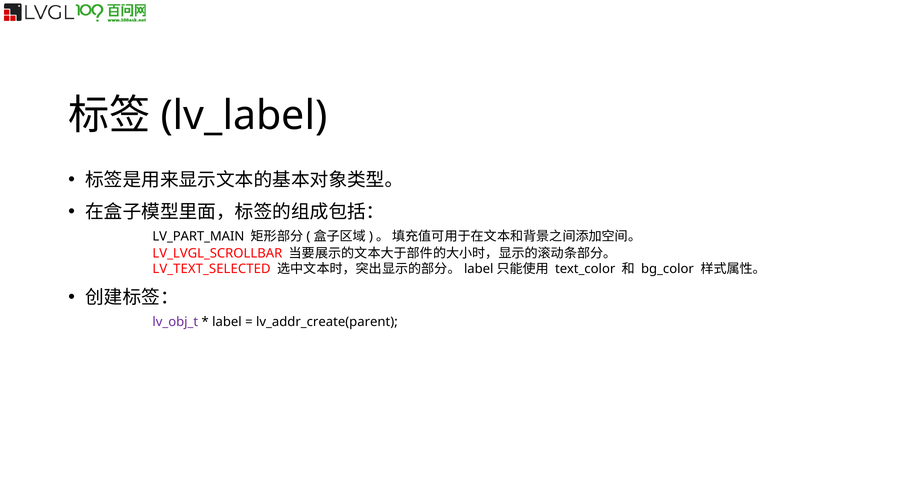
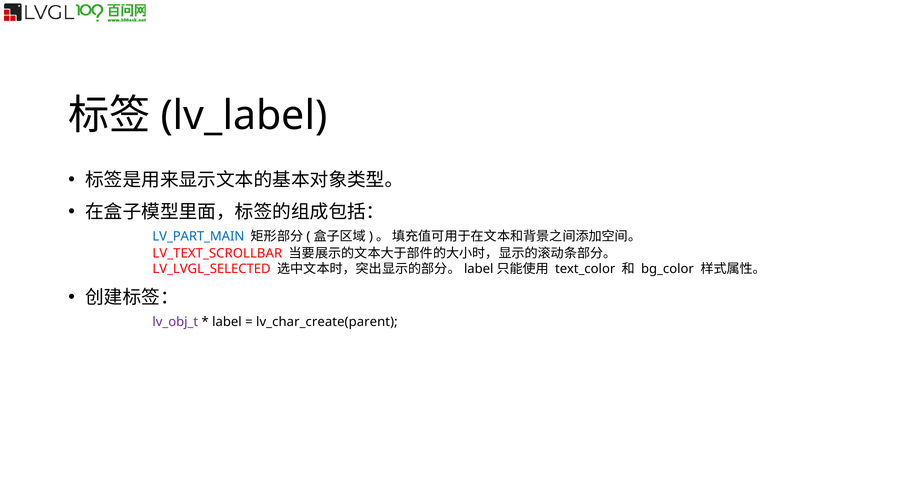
LV_PART_MAIN colour: black -> blue
LV_LVGL_SCROLLBAR: LV_LVGL_SCROLLBAR -> LV_TEXT_SCROLLBAR
LV_TEXT_SELECTED: LV_TEXT_SELECTED -> LV_LVGL_SELECTED
lv_addr_create(parent: lv_addr_create(parent -> lv_char_create(parent
